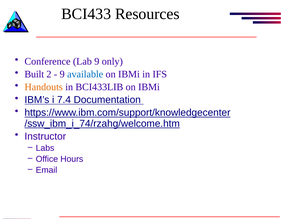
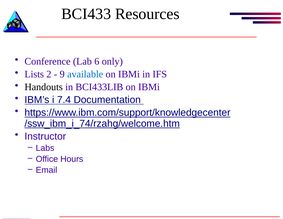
Lab 9: 9 -> 6
Built: Built -> Lists
Handouts colour: orange -> black
